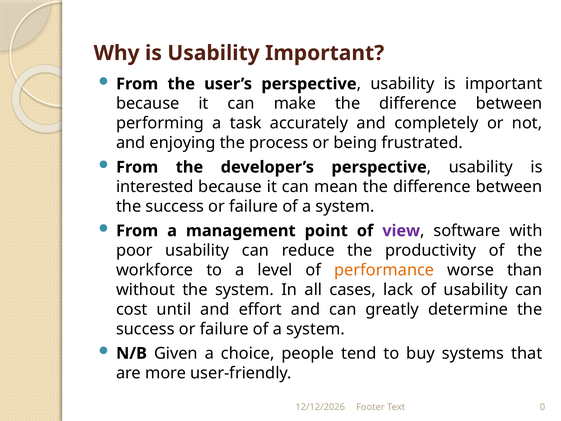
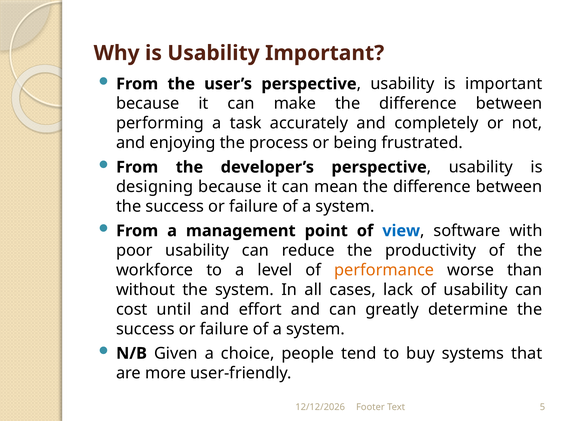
interested: interested -> designing
view colour: purple -> blue
0: 0 -> 5
